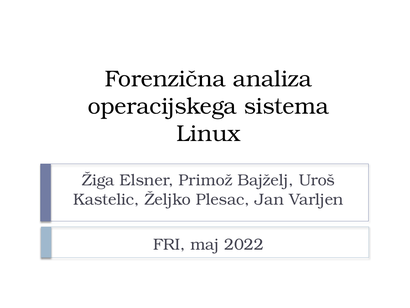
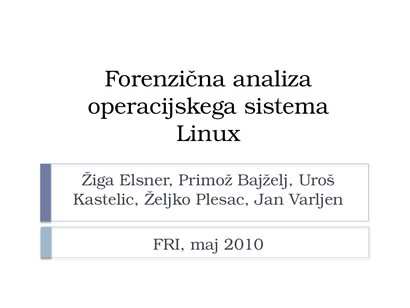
2022: 2022 -> 2010
